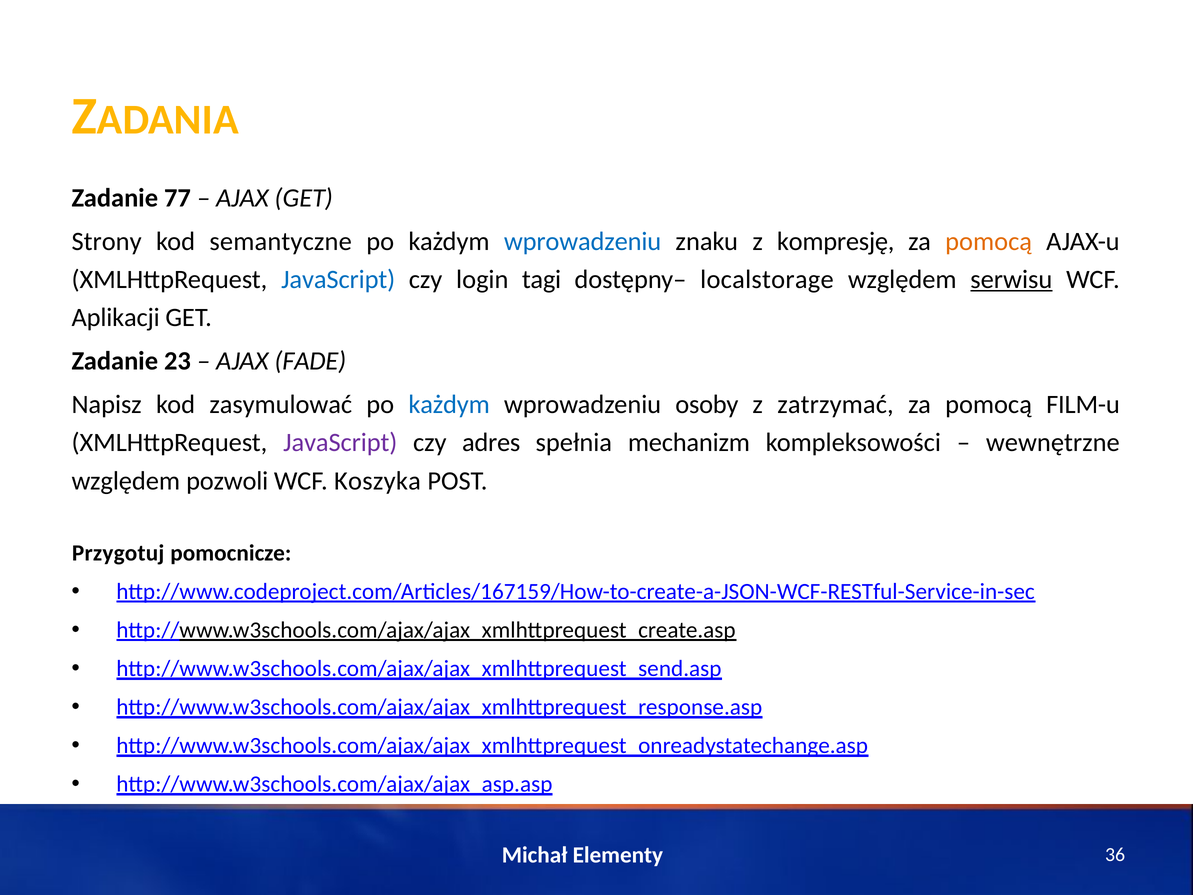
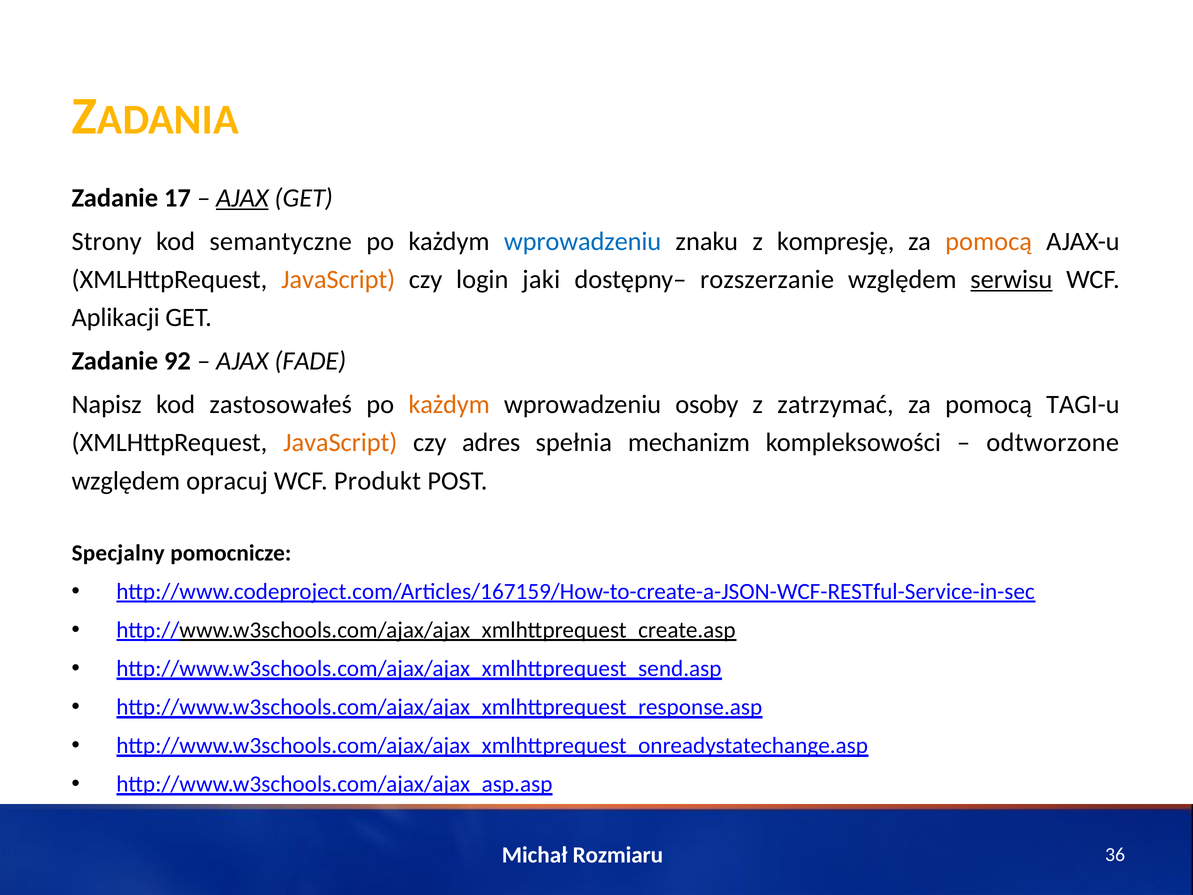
77: 77 -> 17
AJAX at (242, 198) underline: none -> present
JavaScript at (338, 279) colour: blue -> orange
tagi: tagi -> jaki
localstorage: localstorage -> rozszerzanie
23: 23 -> 92
zasymulować: zasymulować -> zastosowałeś
każdym at (449, 404) colour: blue -> orange
FILM-u: FILM-u -> TAGI-u
JavaScript at (340, 443) colour: purple -> orange
wewnętrzne: wewnętrzne -> odtworzone
pozwoli: pozwoli -> opracuj
Koszyka: Koszyka -> Produkt
Przygotuj: Przygotuj -> Specjalny
Elementy: Elementy -> Rozmiaru
